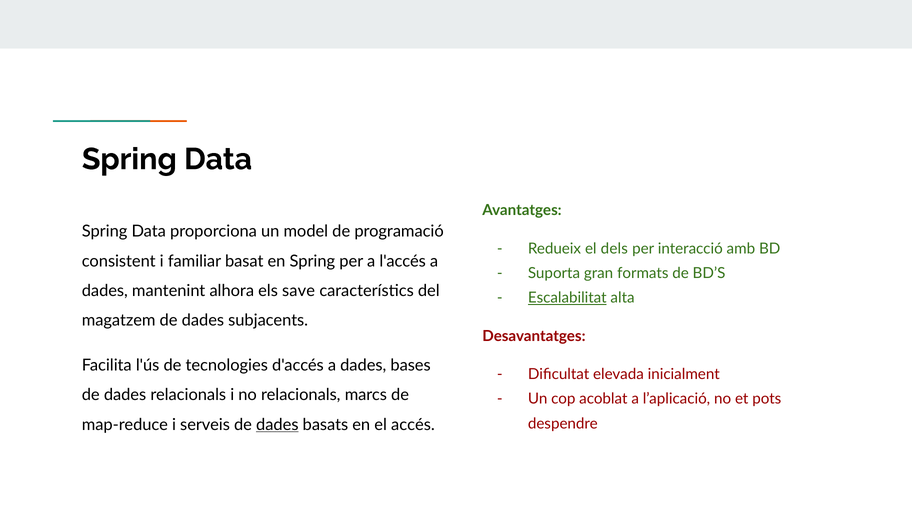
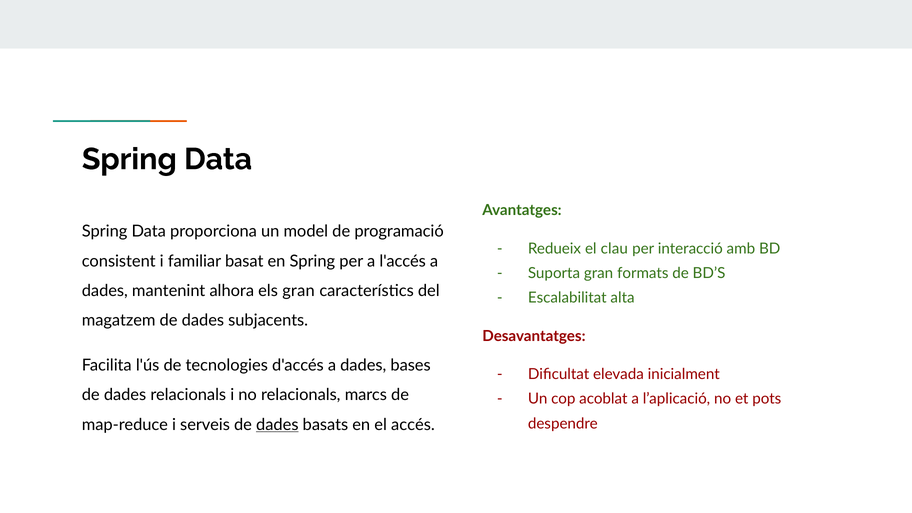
dels: dels -> clau
els save: save -> gran
Escalabilitat underline: present -> none
